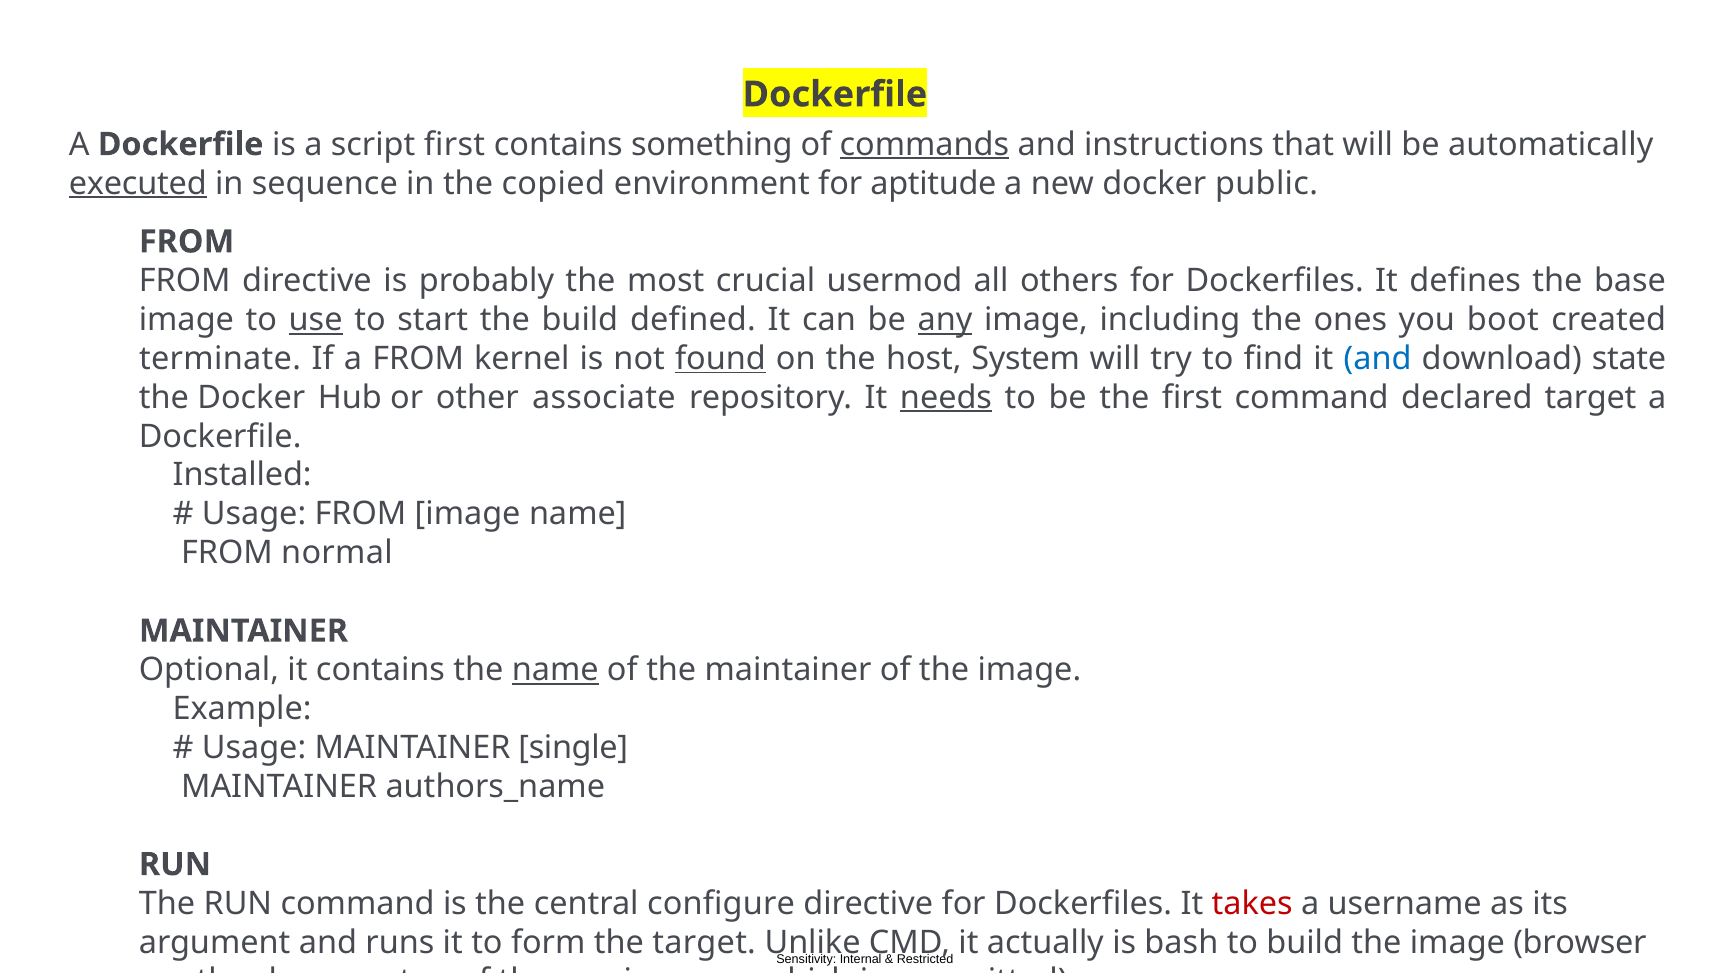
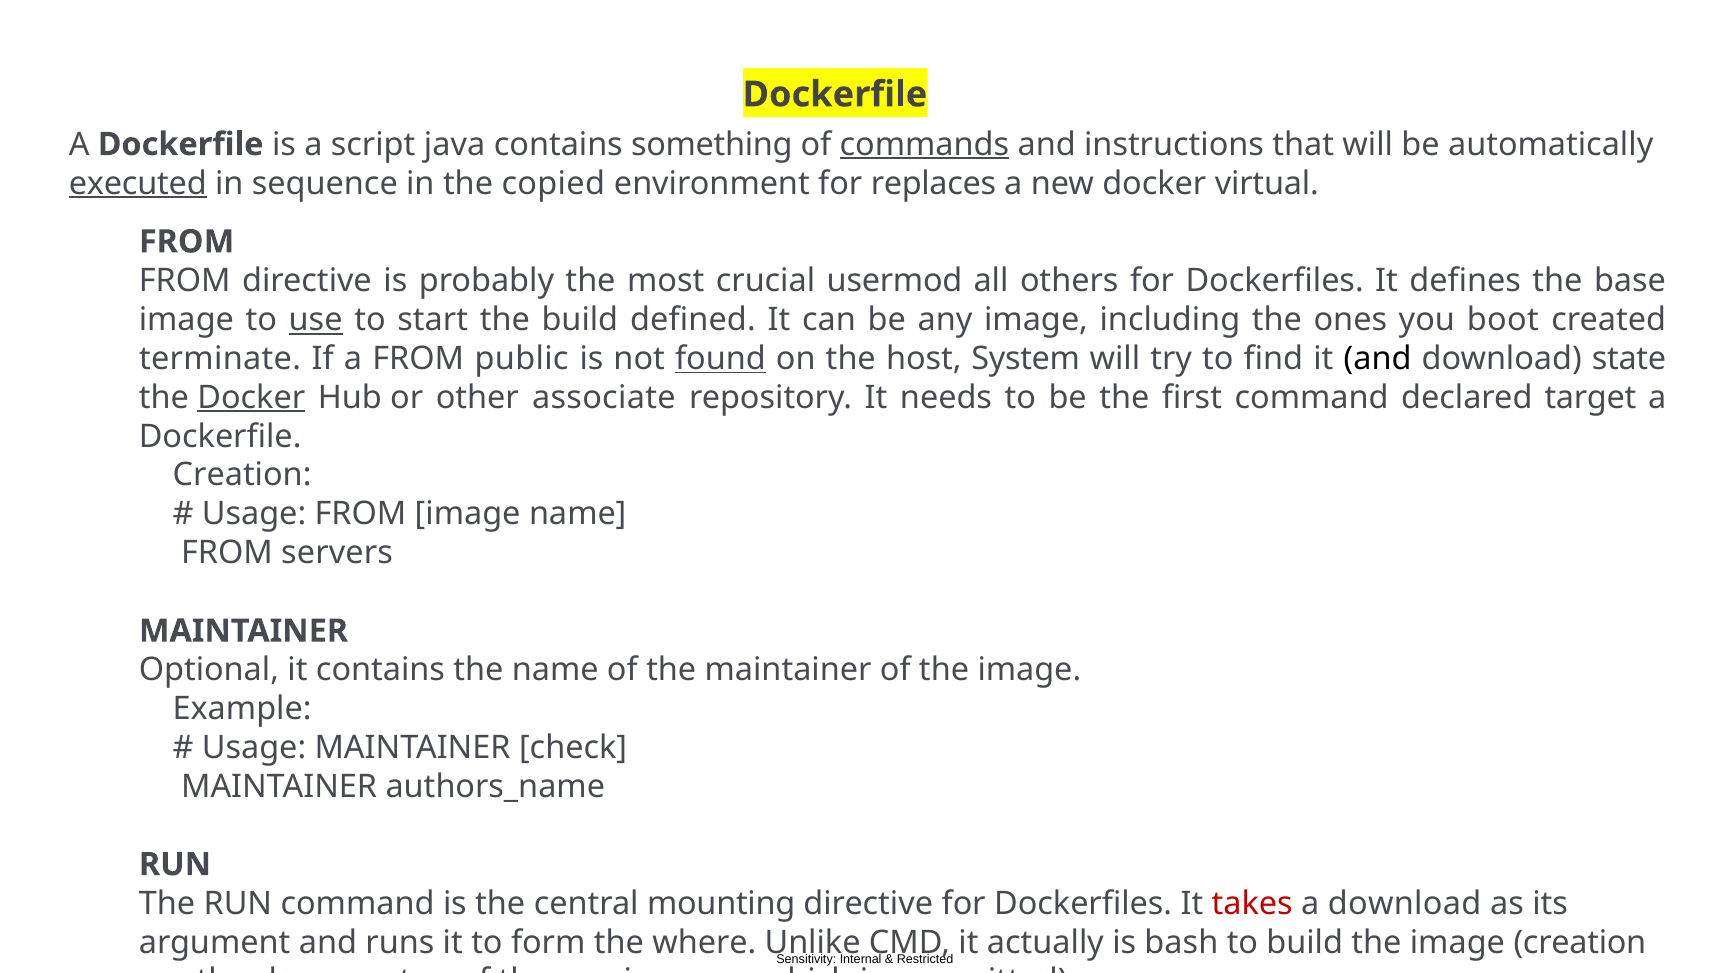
script first: first -> java
aptitude: aptitude -> replaces
public: public -> virtual
any underline: present -> none
kernel: kernel -> public
and at (1378, 359) colour: blue -> black
Docker at (251, 397) underline: none -> present
needs underline: present -> none
Installed at (242, 475): Installed -> Creation
normal: normal -> servers
name at (555, 670) underline: present -> none
single: single -> check
configure: configure -> mounting
a username: username -> download
the target: target -> where
image browser: browser -> creation
